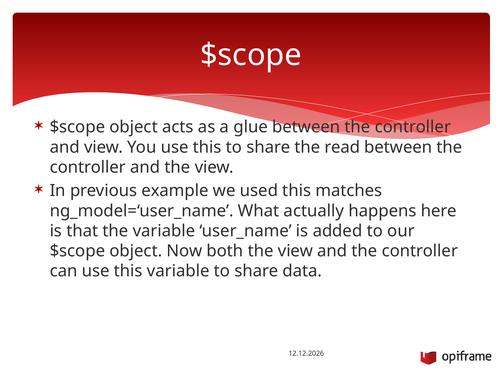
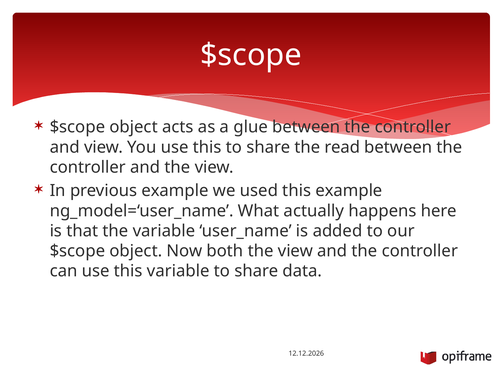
this matches: matches -> example
